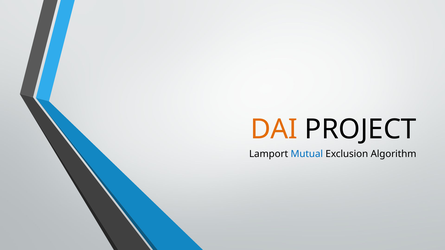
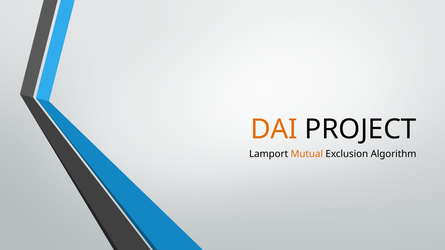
Mutual colour: blue -> orange
